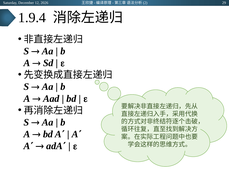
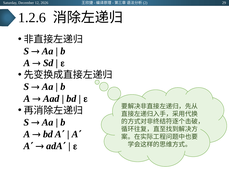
1.9.4: 1.9.4 -> 1.2.6
